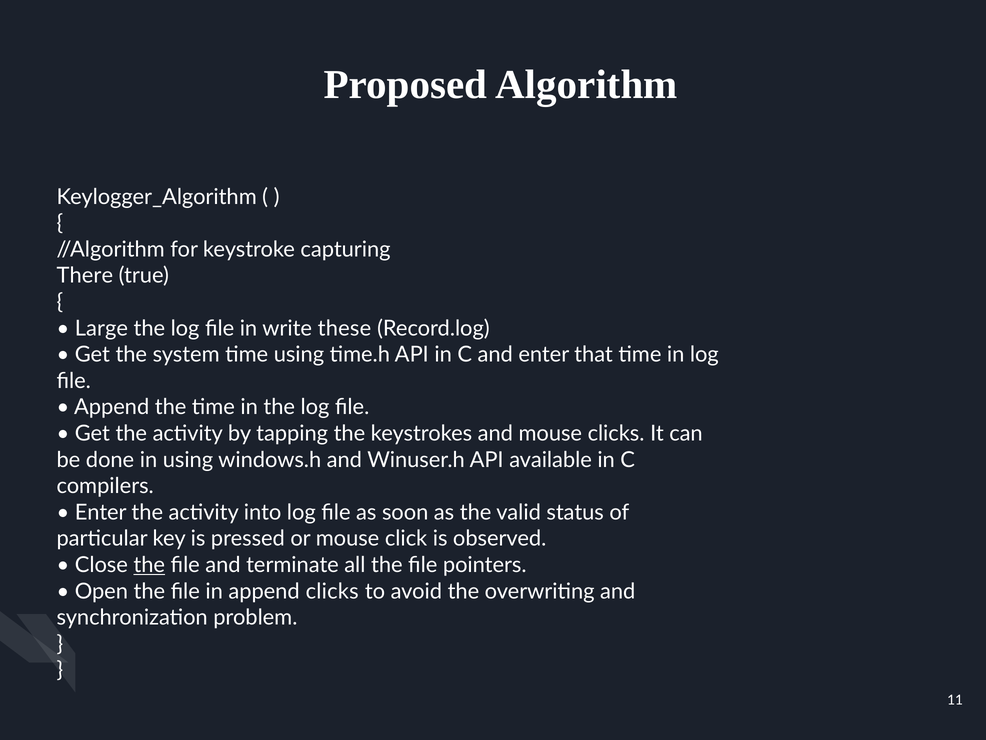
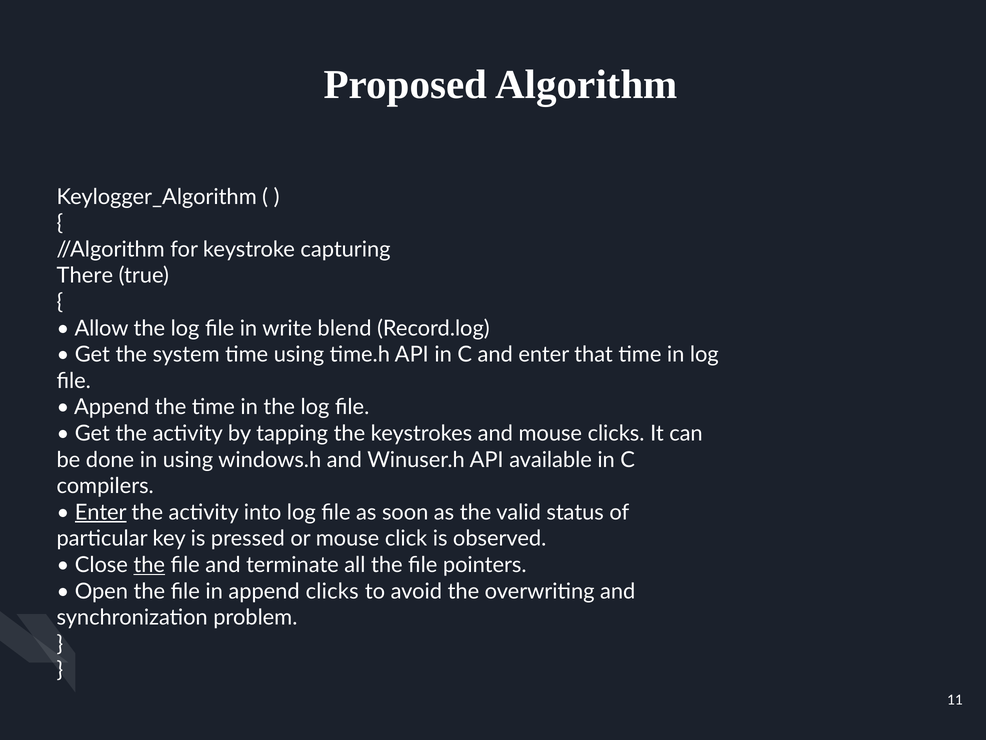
Large: Large -> Allow
these: these -> blend
Enter at (101, 512) underline: none -> present
